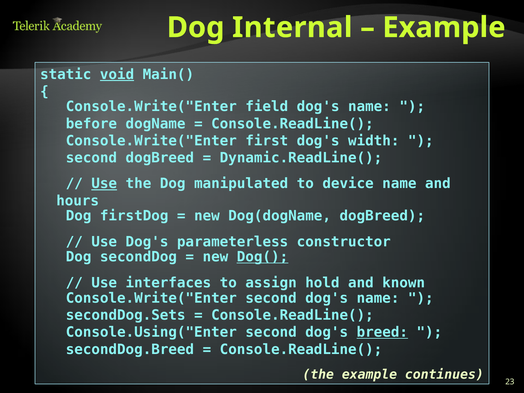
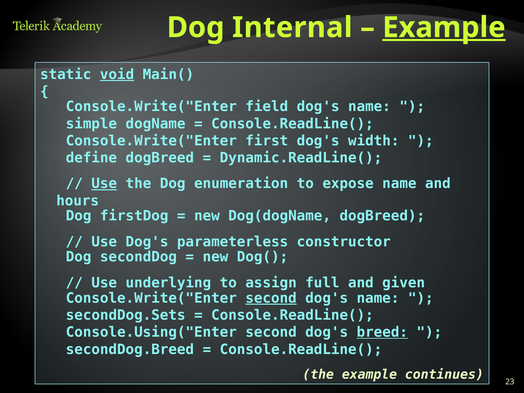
Example at (444, 28) underline: none -> present
before: before -> simple
second at (91, 158): second -> define
manipulated: manipulated -> enumeration
device: device -> expose
Dog( underline: present -> none
interfaces: interfaces -> underlying
hold: hold -> full
known: known -> given
second at (271, 298) underline: none -> present
